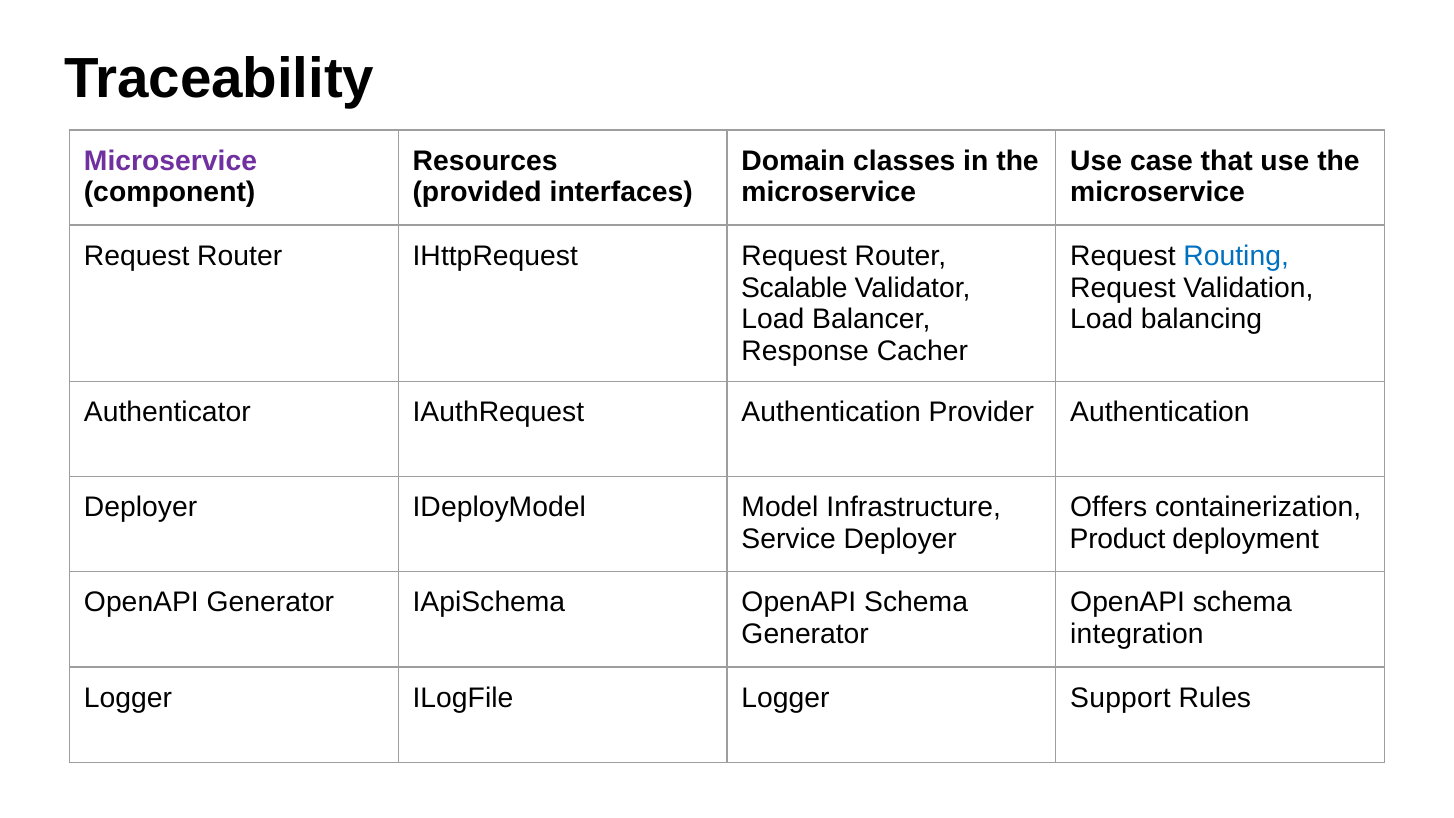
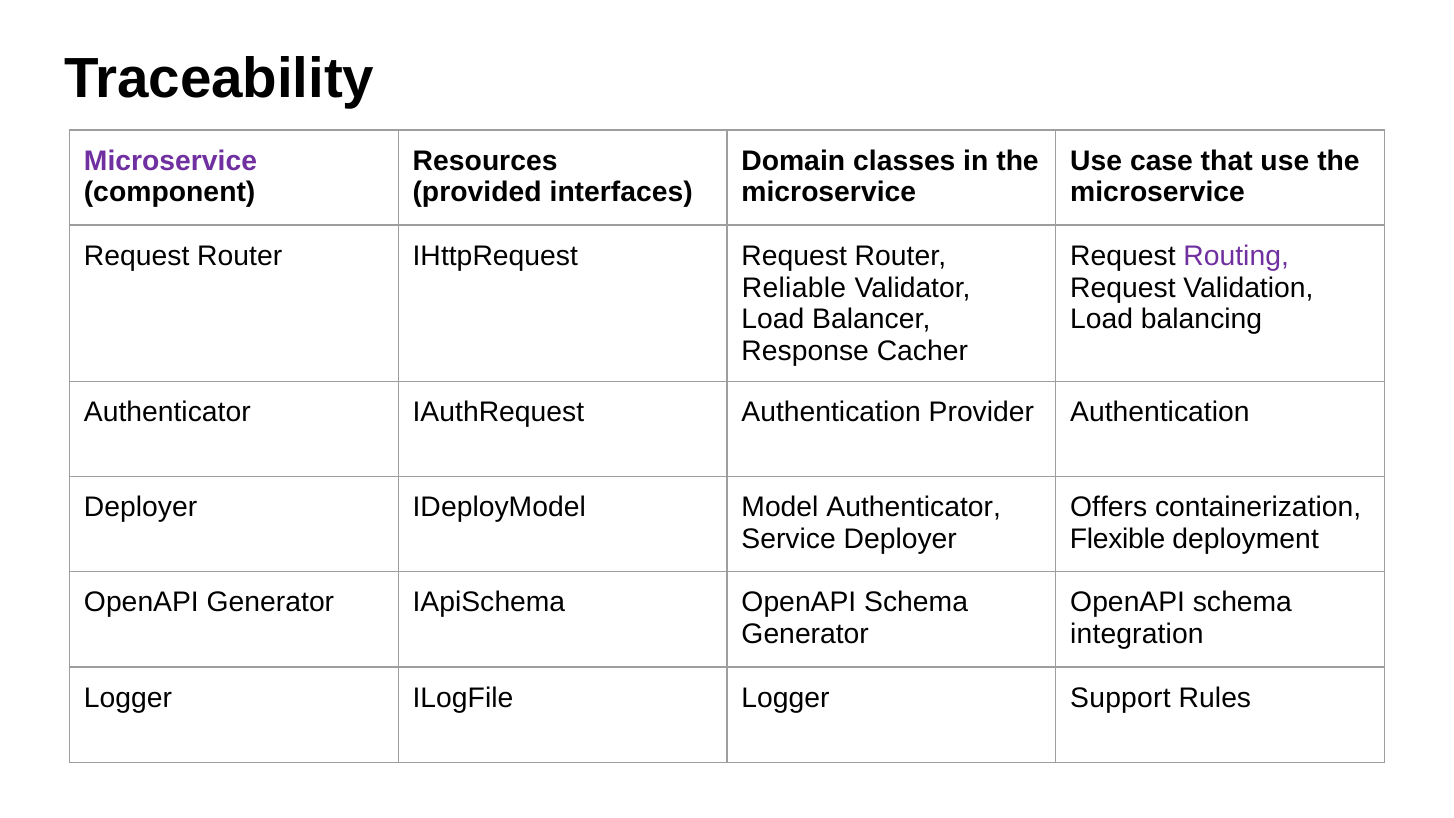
Routing colour: blue -> purple
Scalable: Scalable -> Reliable
Model Infrastructure: Infrastructure -> Authenticator
Product: Product -> Flexible
